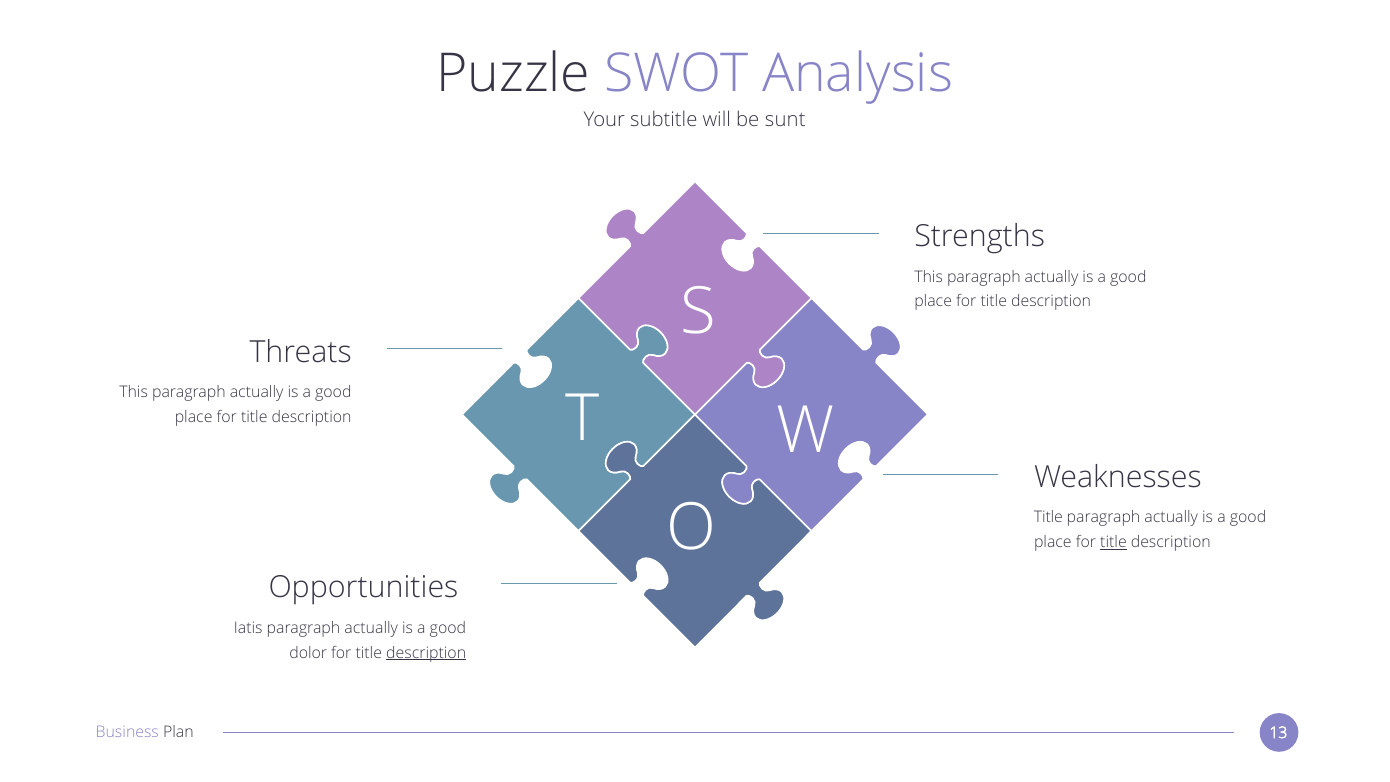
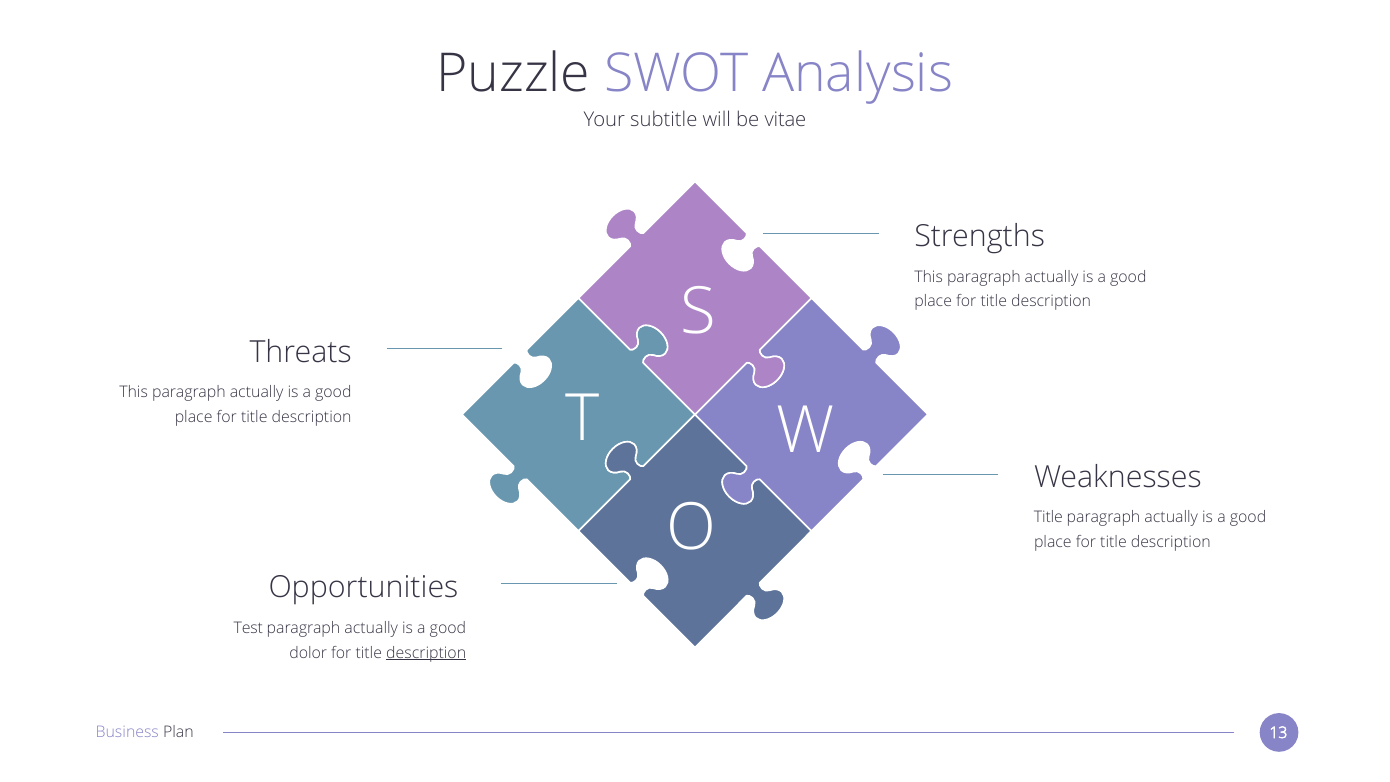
sunt: sunt -> vitae
title at (1113, 542) underline: present -> none
Iatis: Iatis -> Test
